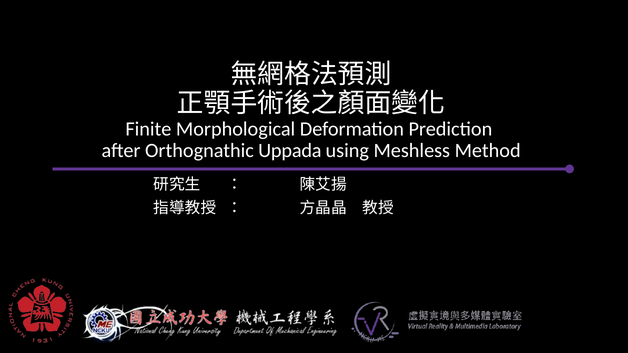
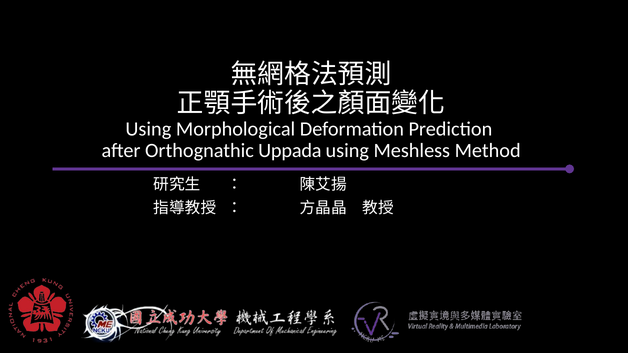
Finite at (148, 129): Finite -> Using
